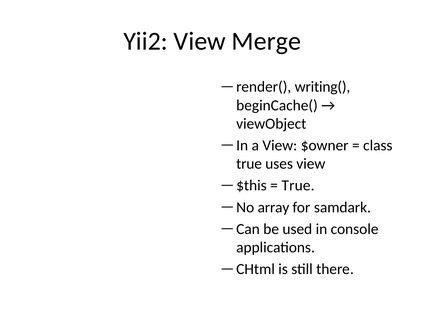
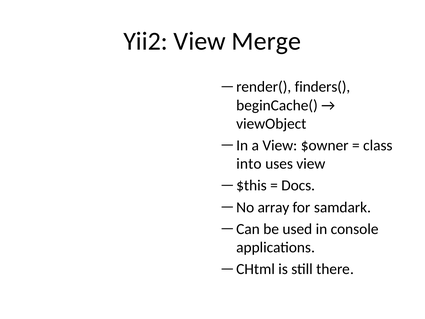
writing(: writing( -> finders(
true at (249, 164): true -> into
True at (298, 185): True -> Docs
